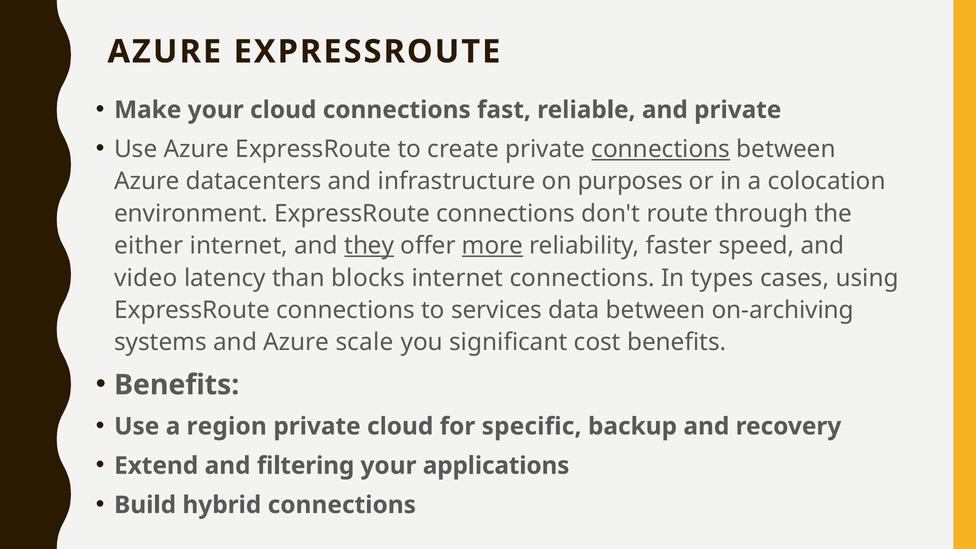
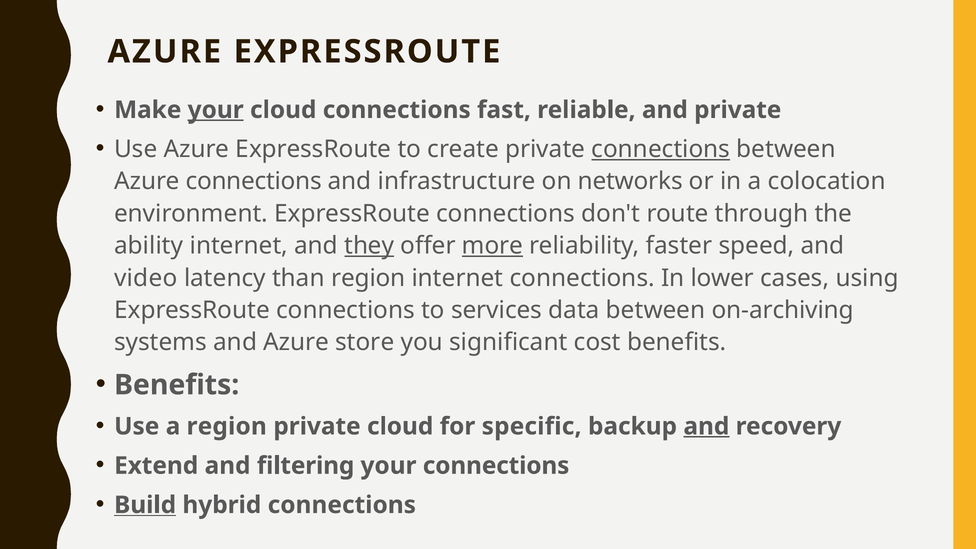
your at (216, 110) underline: none -> present
Azure datacenters: datacenters -> connections
purposes: purposes -> networks
either: either -> ability
than blocks: blocks -> region
types: types -> lower
scale: scale -> store
and at (706, 426) underline: none -> present
your applications: applications -> connections
Build underline: none -> present
